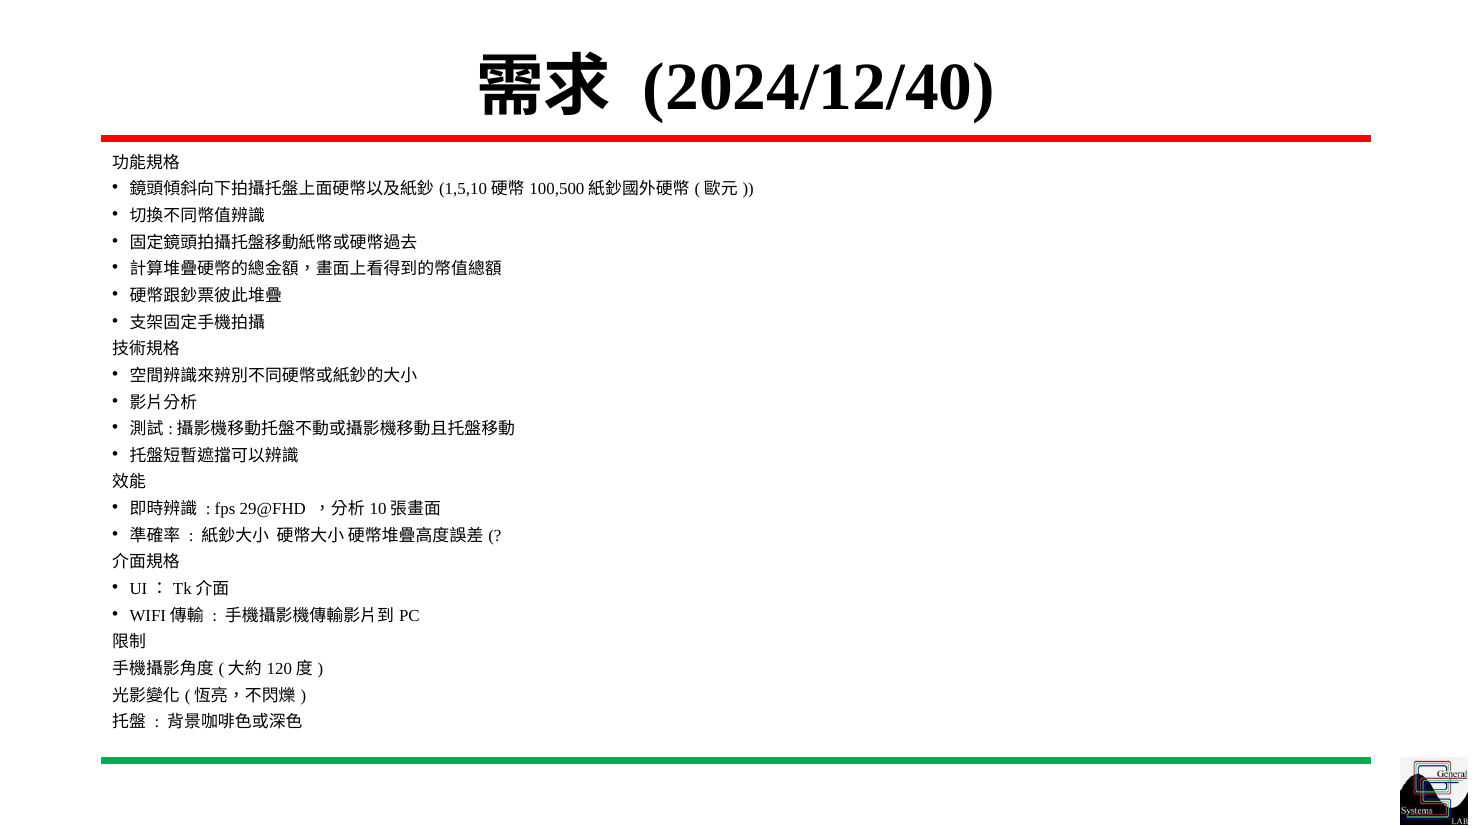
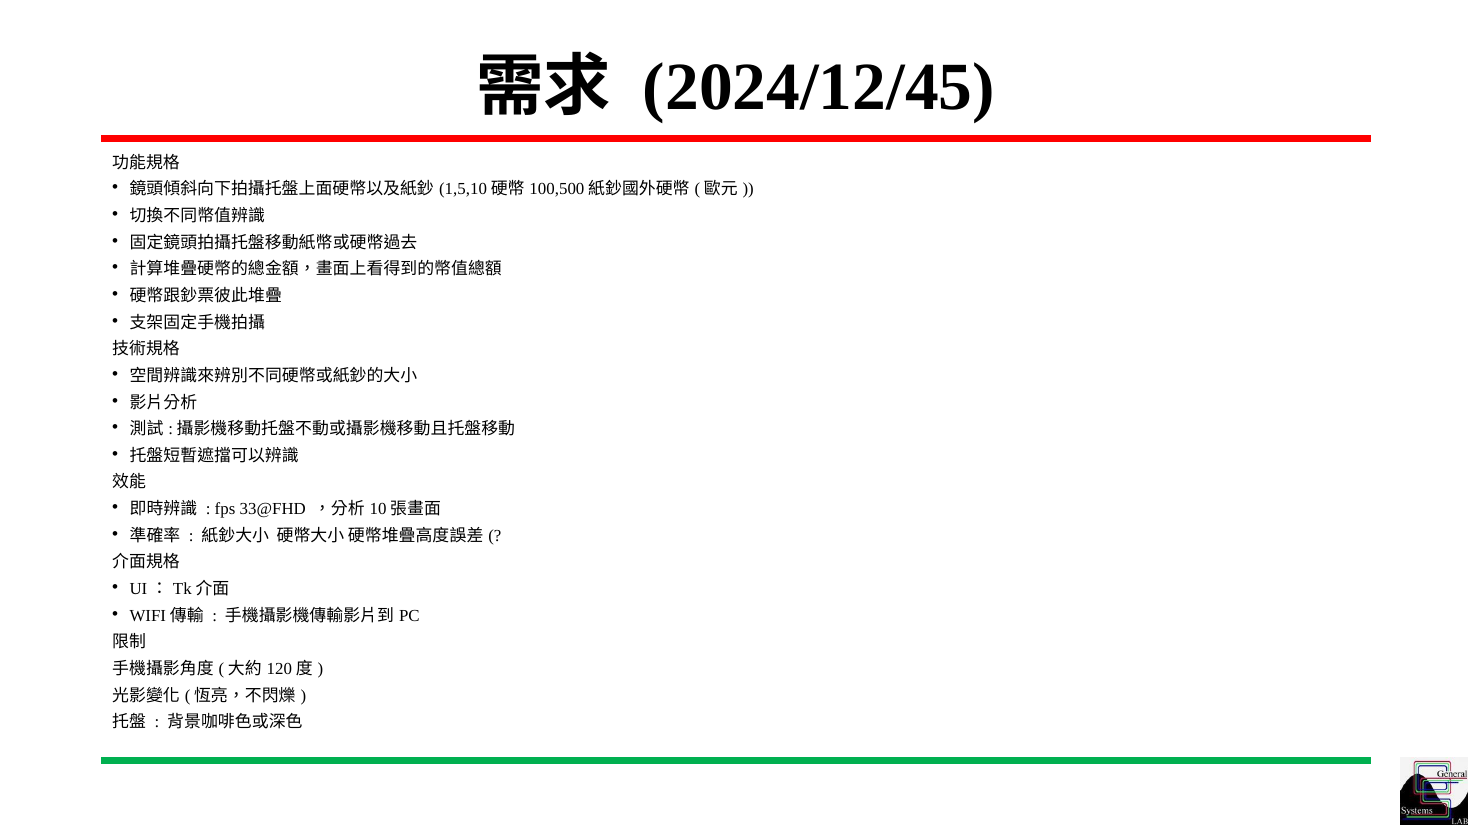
2024/12/40: 2024/12/40 -> 2024/12/45
29@FHD: 29@FHD -> 33@FHD
